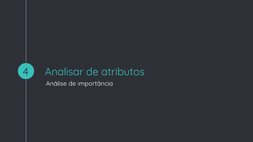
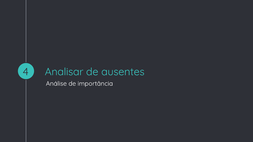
atributos: atributos -> ausentes
